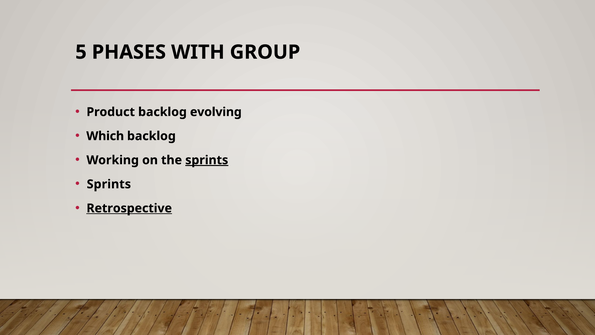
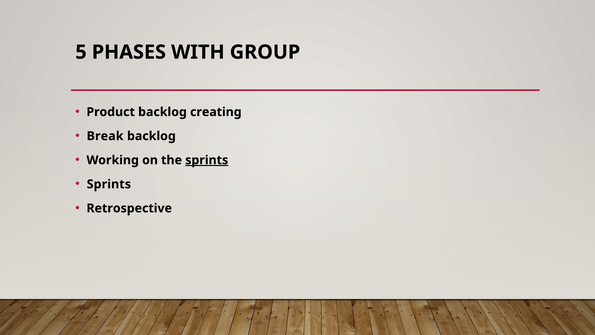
evolving: evolving -> creating
Which: Which -> Break
Retrospective underline: present -> none
